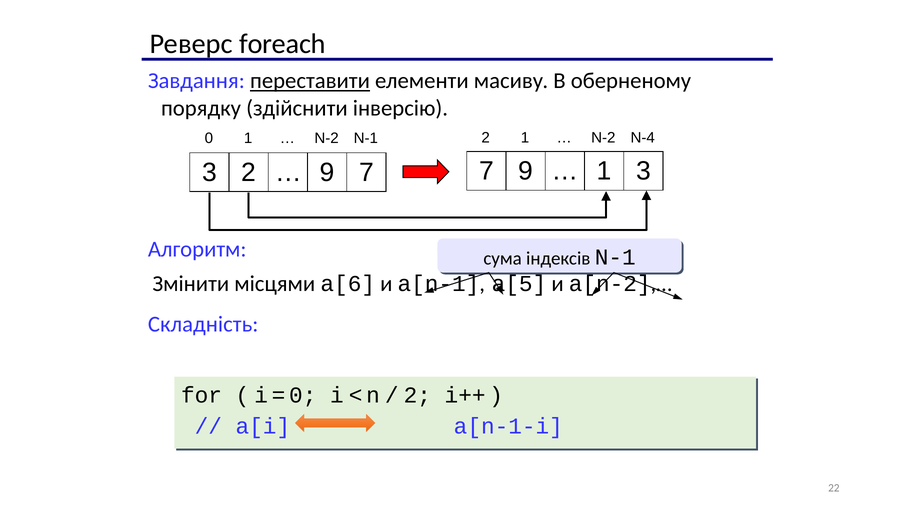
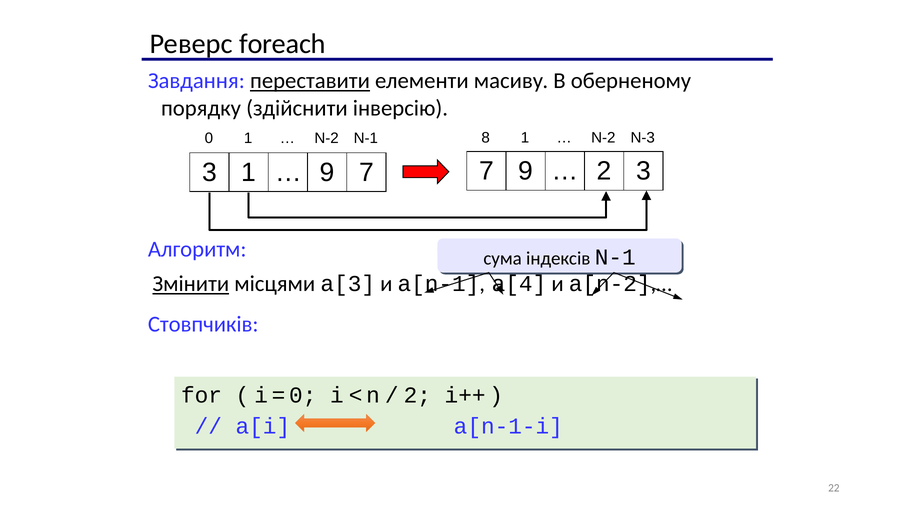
N-1 2: 2 -> 8
N-4: N-4 -> N-3
3 2: 2 -> 1
1 at (604, 171): 1 -> 2
Змінити underline: none -> present
a[6: a[6 -> a[3
a[5: a[5 -> a[4
Складність: Складність -> Стовпчиків
